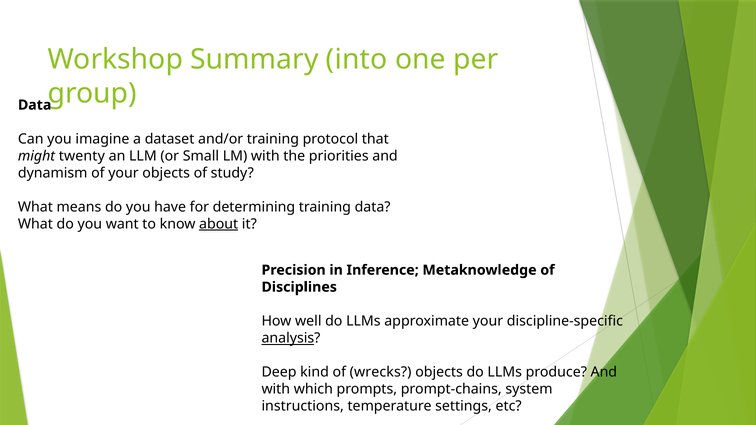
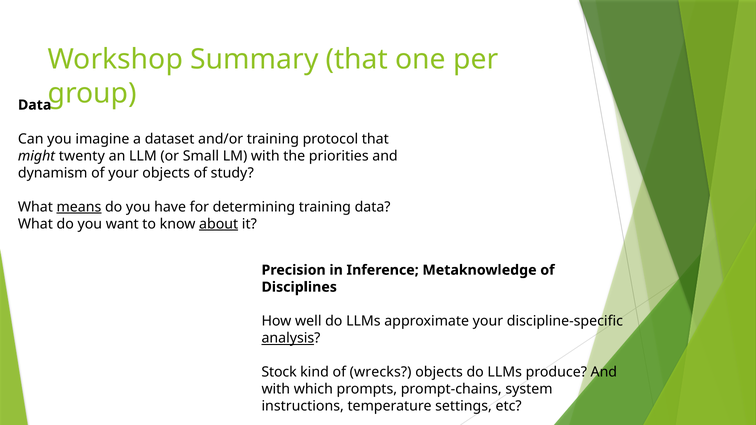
Summary into: into -> that
means underline: none -> present
Deep: Deep -> Stock
